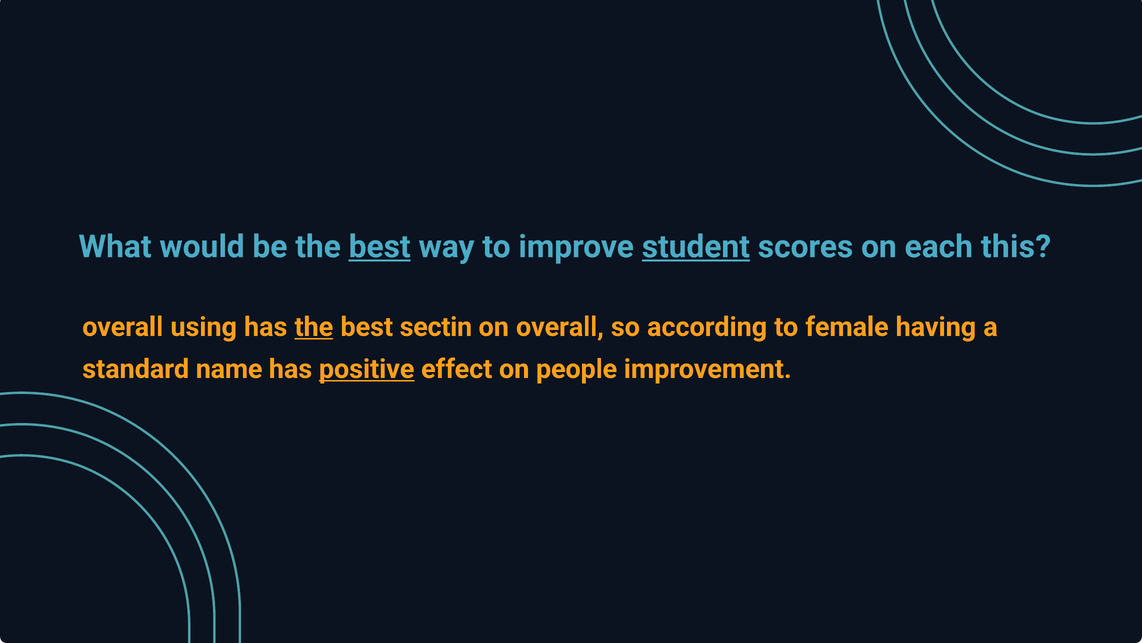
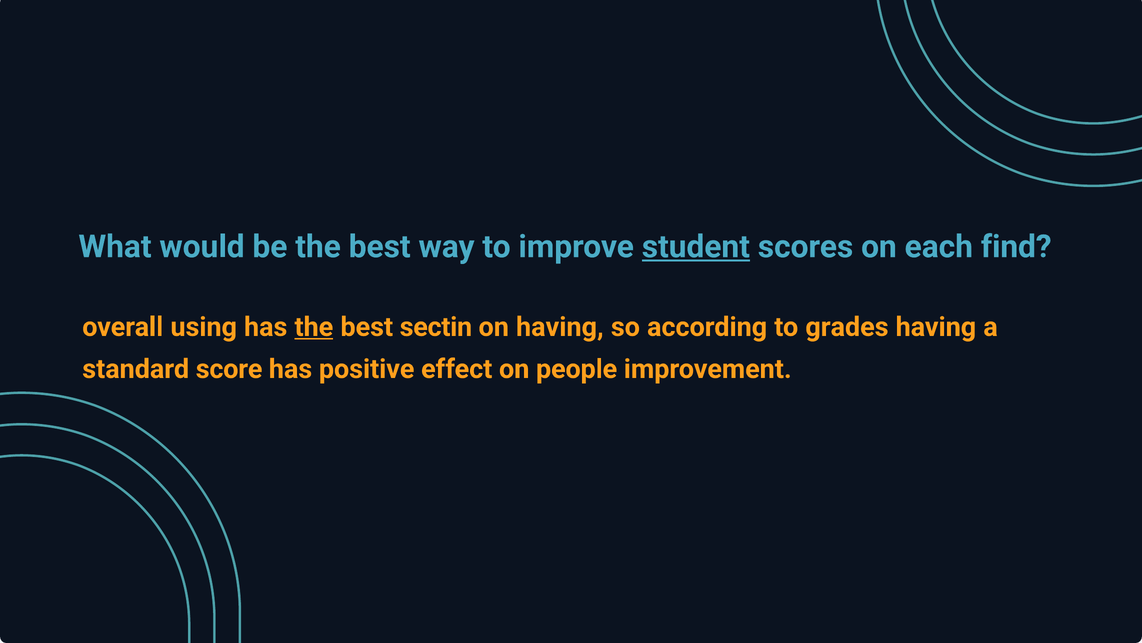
best at (380, 247) underline: present -> none
this: this -> find
on overall: overall -> having
female: female -> grades
standard name: name -> score
positive underline: present -> none
